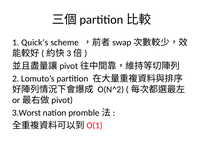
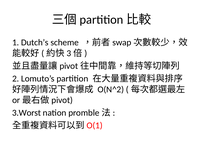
Quick’s: Quick’s -> Dutch’s
